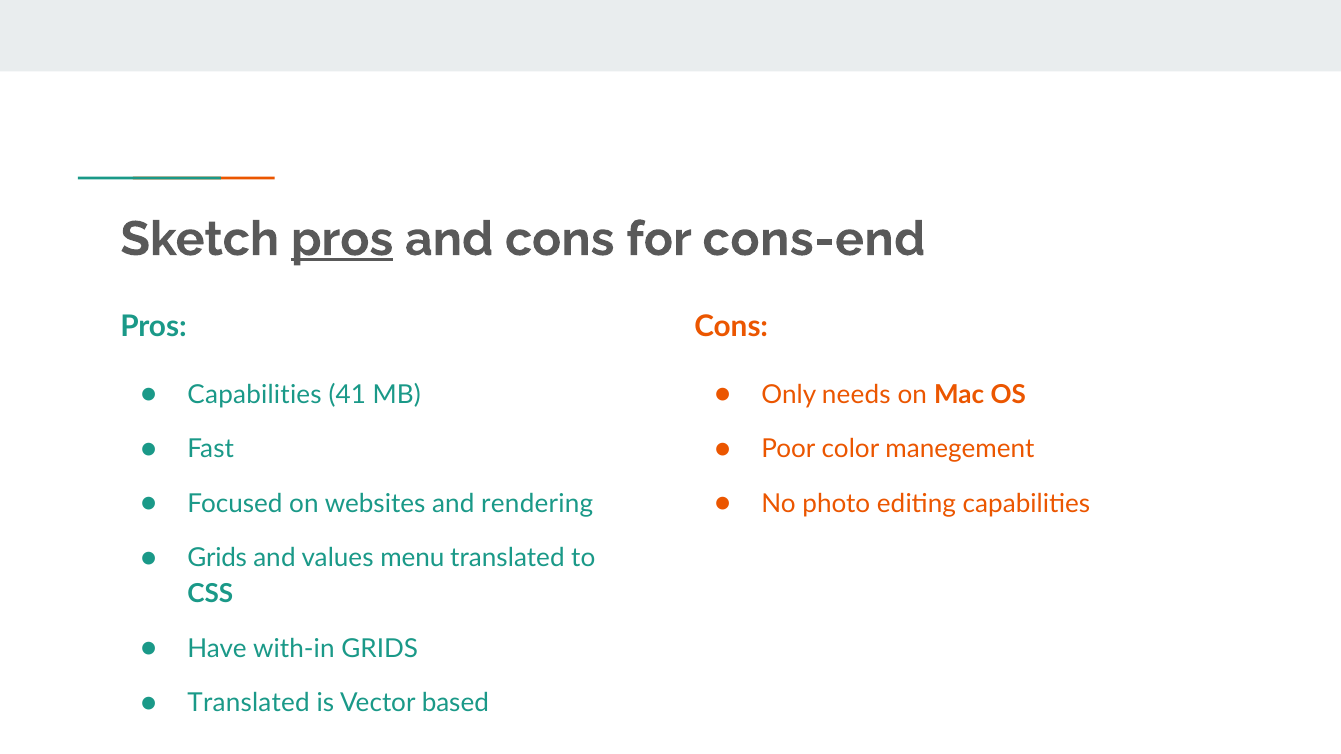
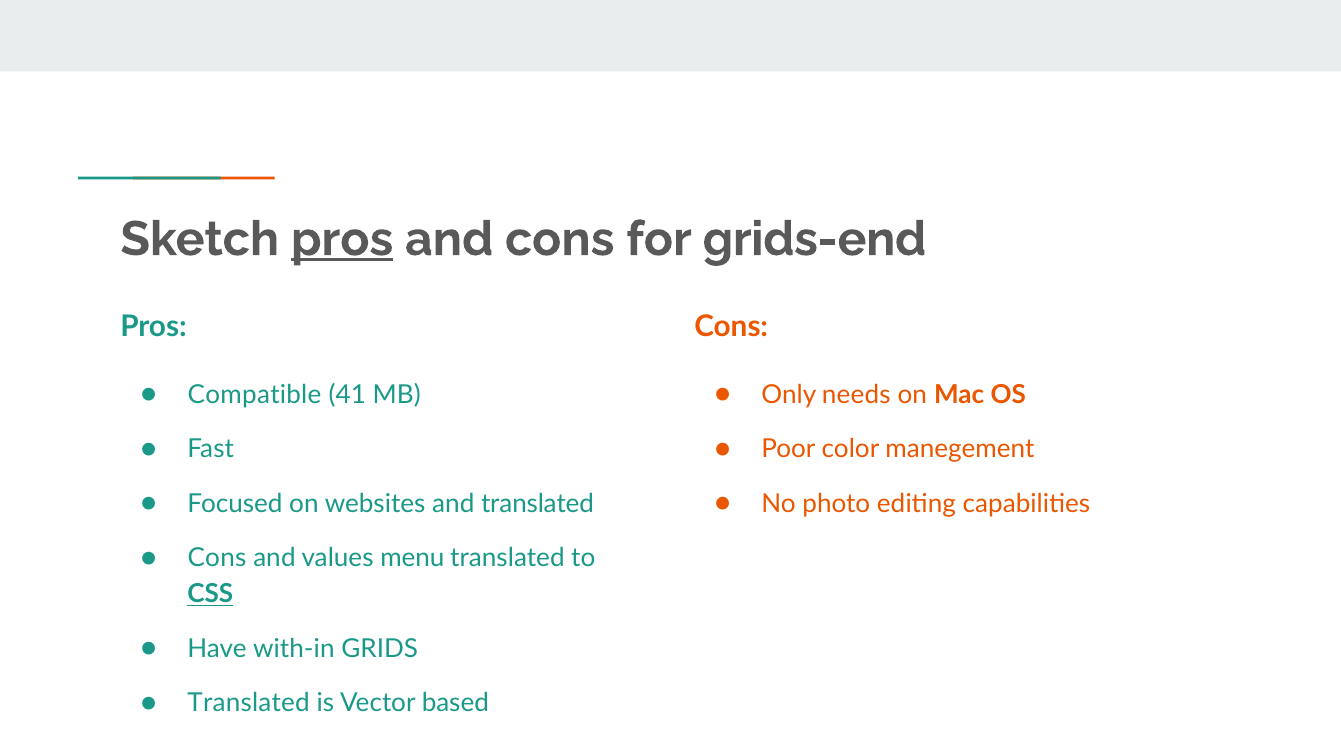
cons-end: cons-end -> grids-end
Capabilities at (255, 395): Capabilities -> Compatible
and rendering: rendering -> translated
Grids at (217, 558): Grids -> Cons
CSS underline: none -> present
